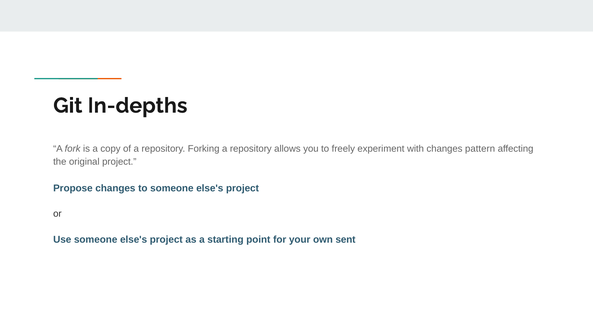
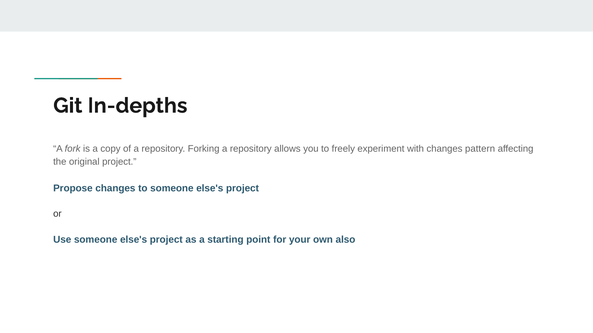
sent: sent -> also
